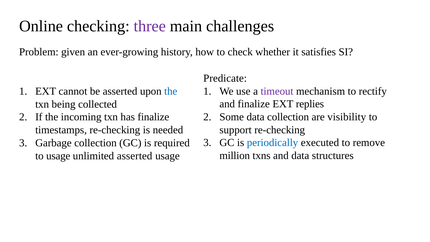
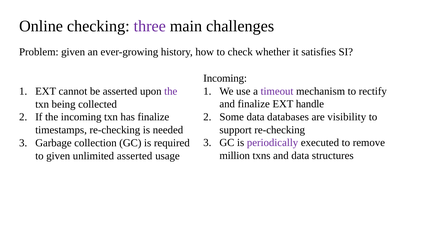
Predicate at (225, 78): Predicate -> Incoming
the at (171, 91) colour: blue -> purple
replies: replies -> handle
data collection: collection -> databases
periodically colour: blue -> purple
to usage: usage -> given
